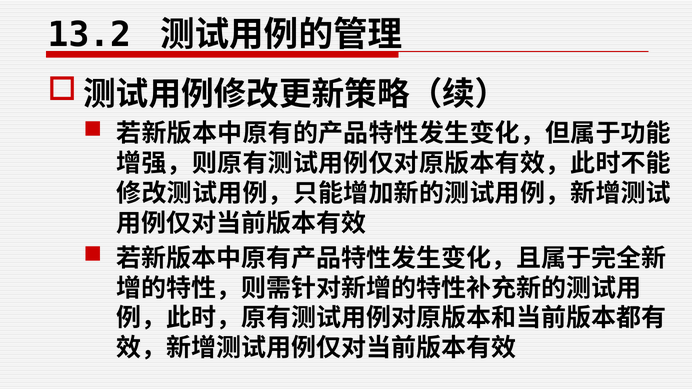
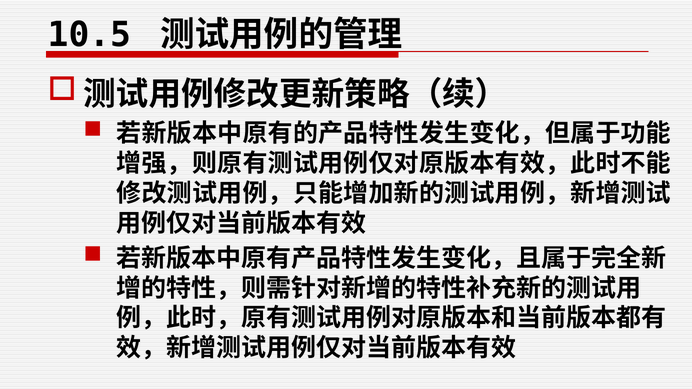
13.2: 13.2 -> 10.5
